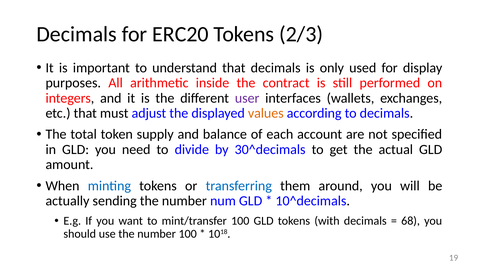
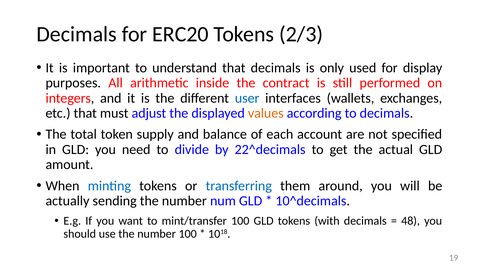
user colour: purple -> blue
30^decimals: 30^decimals -> 22^decimals
68: 68 -> 48
